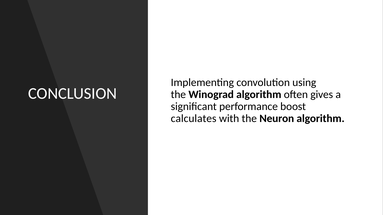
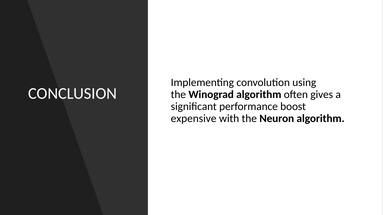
calculates: calculates -> expensive
